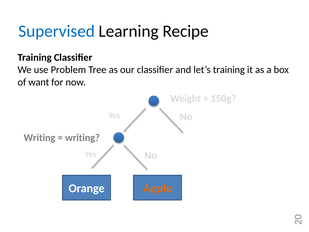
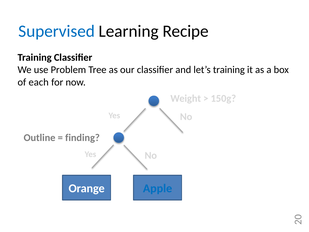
want: want -> each
Writing at (40, 138): Writing -> Outline
writing at (82, 138): writing -> finding
Apple colour: orange -> blue
